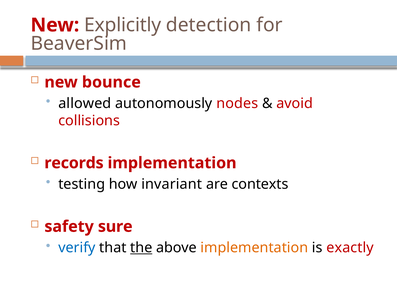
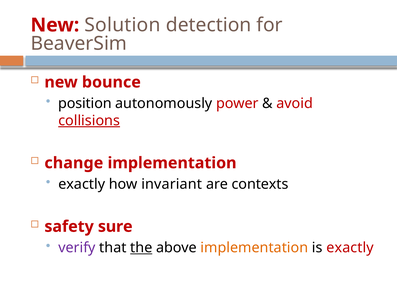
Explicitly: Explicitly -> Solution
allowed: allowed -> position
nodes: nodes -> power
collisions underline: none -> present
records: records -> change
testing at (82, 184): testing -> exactly
verify colour: blue -> purple
